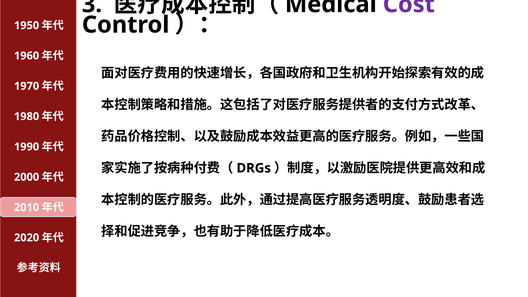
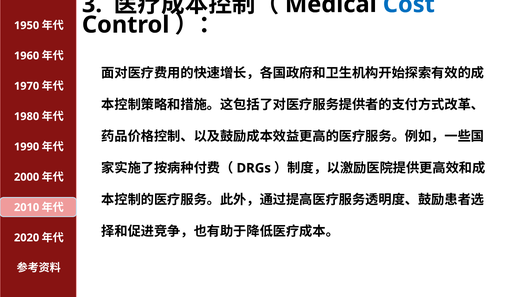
Cost colour: purple -> blue
